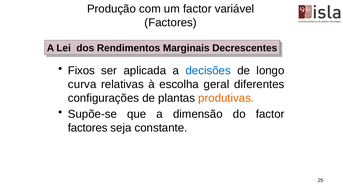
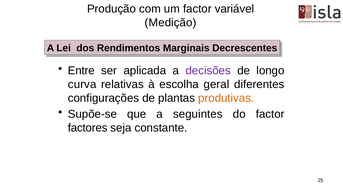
Factores at (171, 22): Factores -> Medição
Fixos: Fixos -> Entre
decisões colour: blue -> purple
dimensão: dimensão -> seguintes
